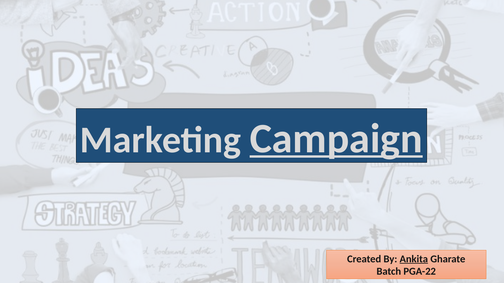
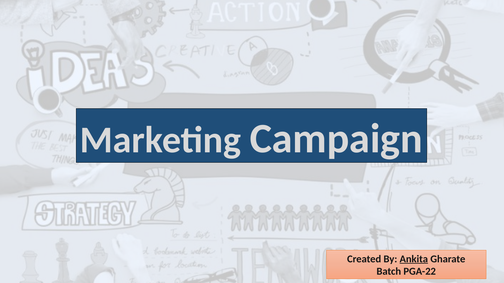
Campaign underline: present -> none
